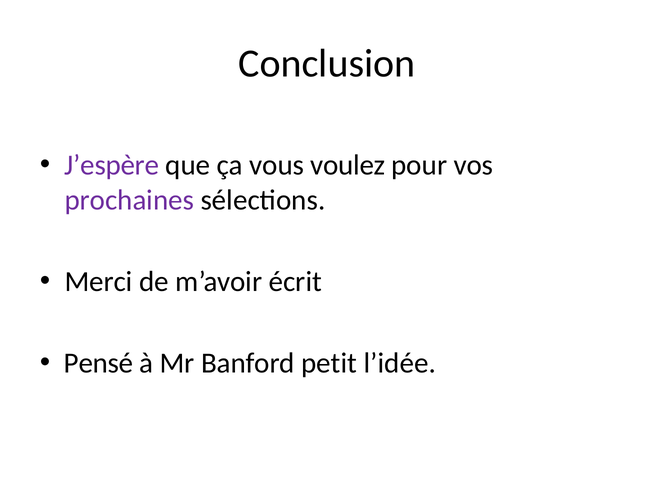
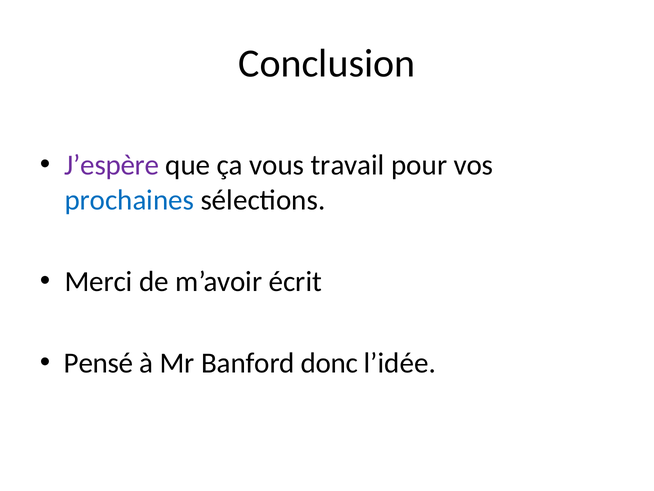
voulez: voulez -> travail
prochaines colour: purple -> blue
petit: petit -> donc
